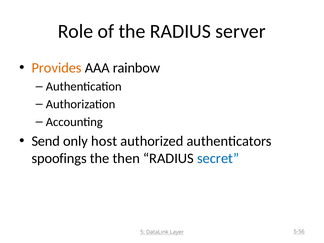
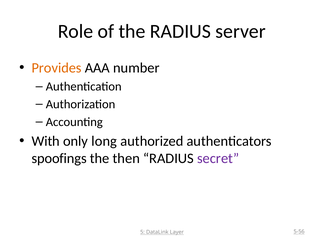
rainbow: rainbow -> number
Send: Send -> With
host: host -> long
secret colour: blue -> purple
